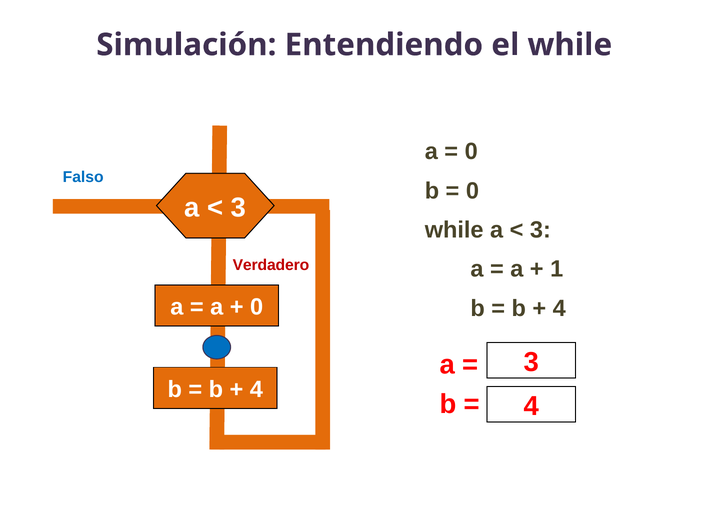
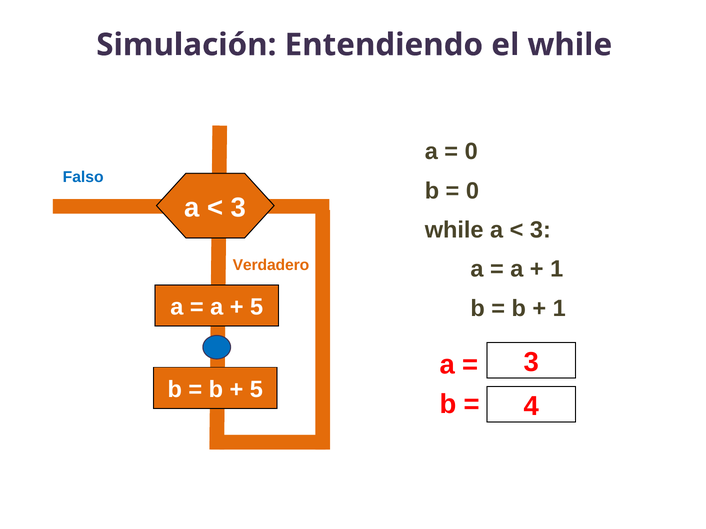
Verdadero colour: red -> orange
0 at (257, 307): 0 -> 5
4 at (559, 309): 4 -> 1
4 at (256, 390): 4 -> 5
